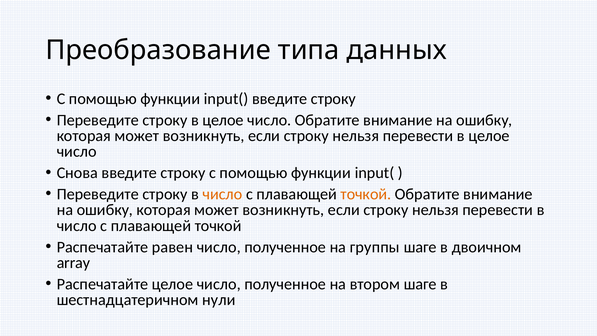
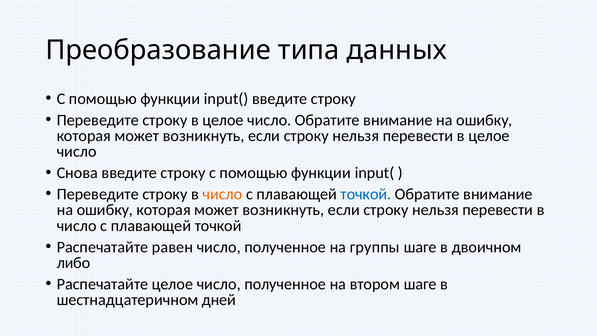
точкой at (366, 194) colour: orange -> blue
array: array -> либо
нули: нули -> дней
